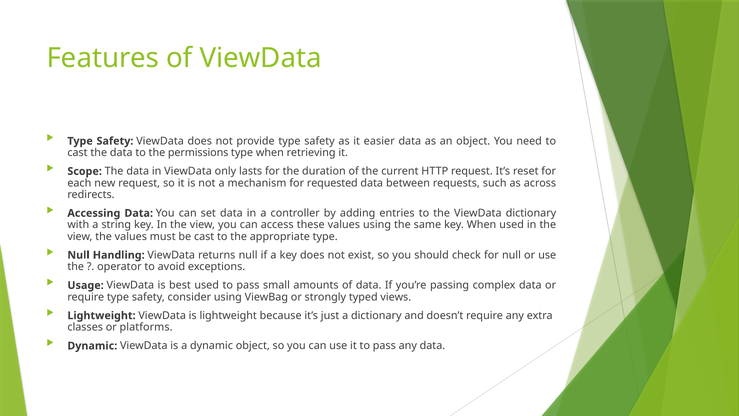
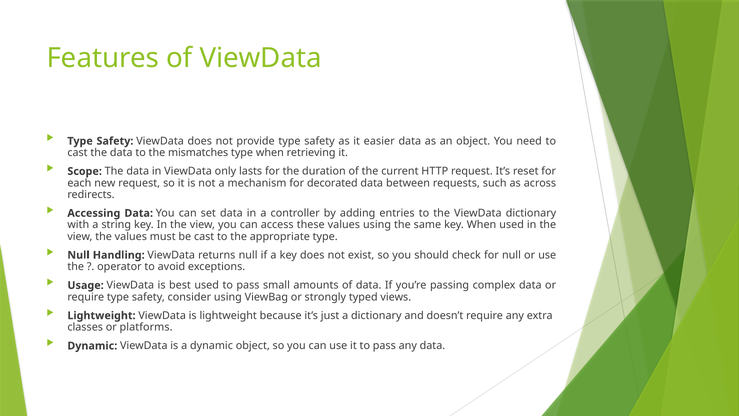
permissions: permissions -> mismatches
requested: requested -> decorated
